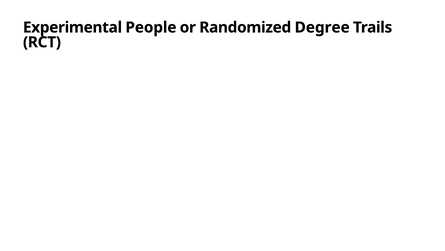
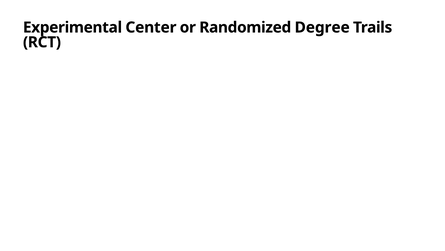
People: People -> Center
